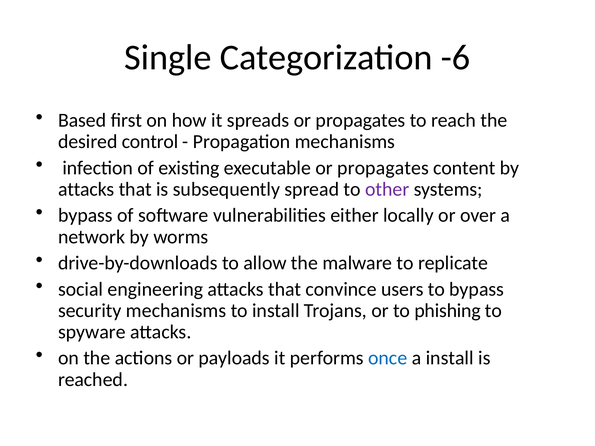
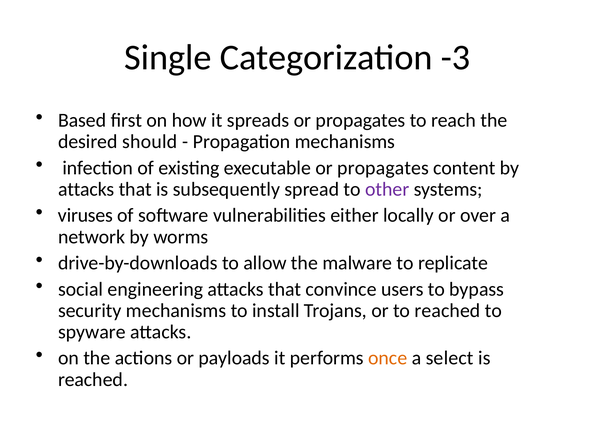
-6: -6 -> -3
control: control -> should
bypass at (85, 216): bypass -> viruses
to phishing: phishing -> reached
once colour: blue -> orange
a install: install -> select
